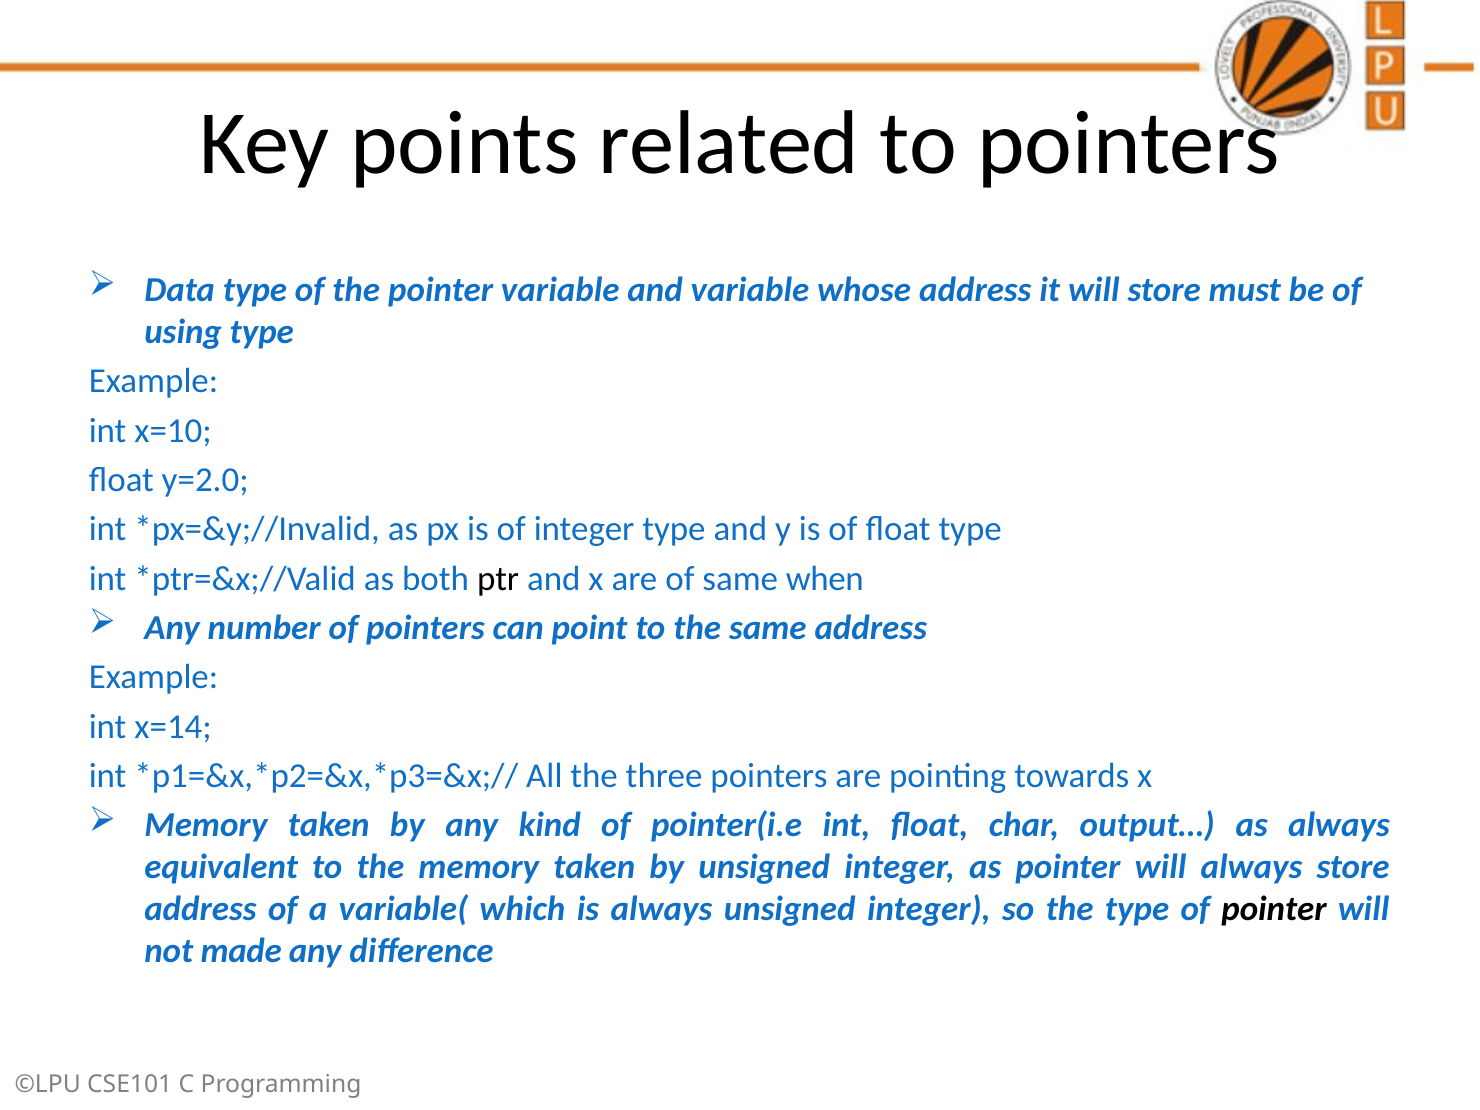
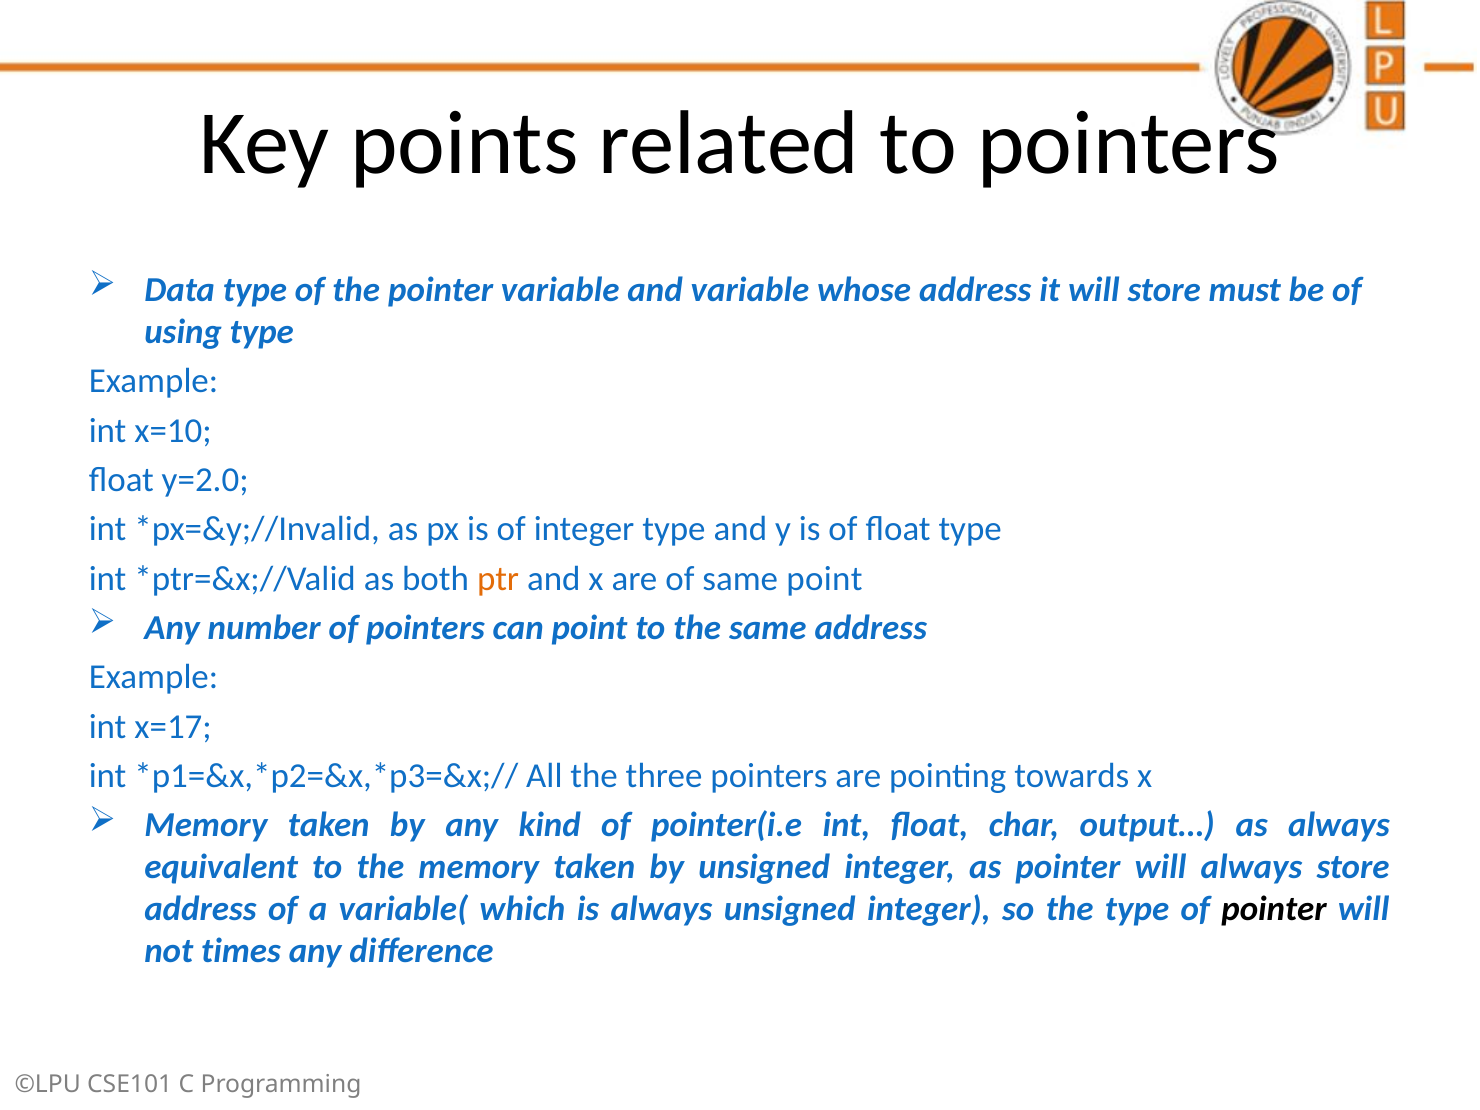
ptr colour: black -> orange
same when: when -> point
x=14: x=14 -> x=17
made: made -> times
